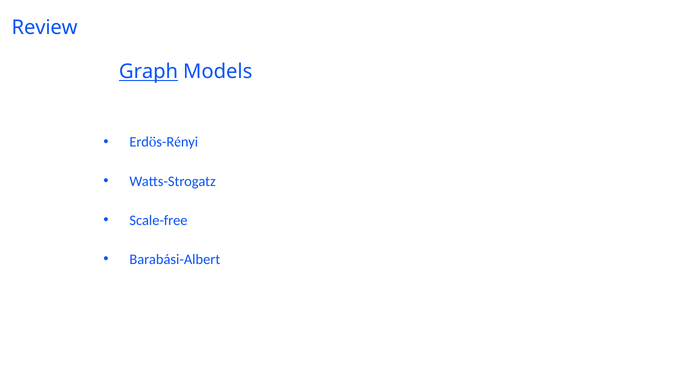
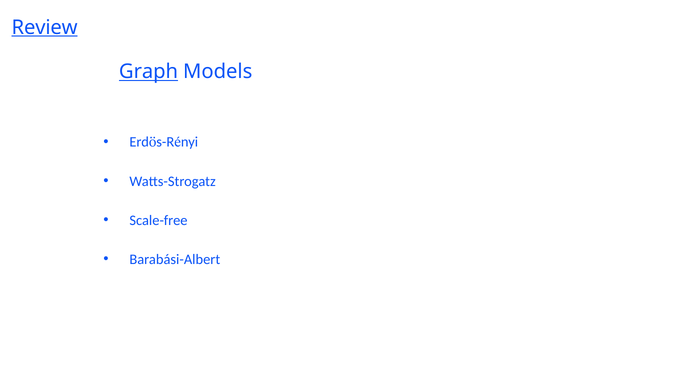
Review underline: none -> present
